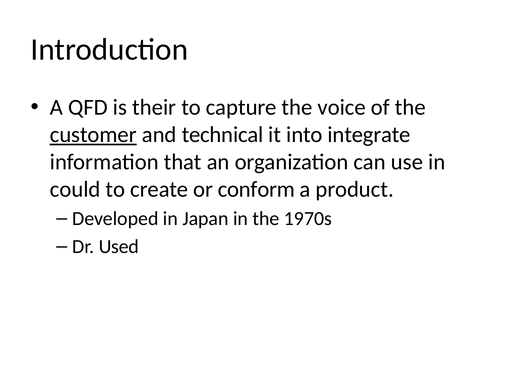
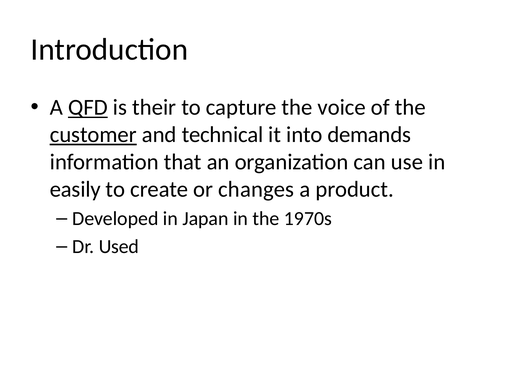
QFD underline: none -> present
integrate: integrate -> demands
could: could -> easily
conform: conform -> changes
